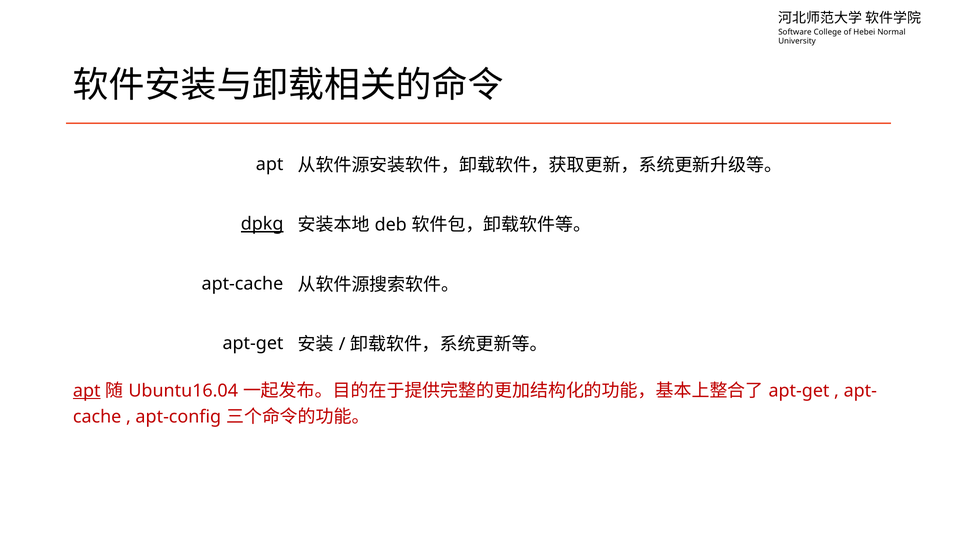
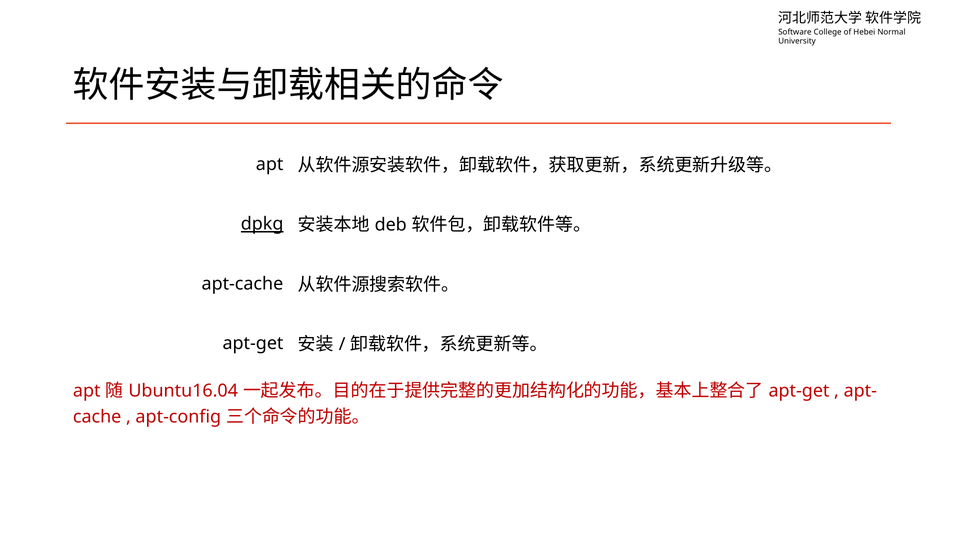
apt at (87, 391) underline: present -> none
